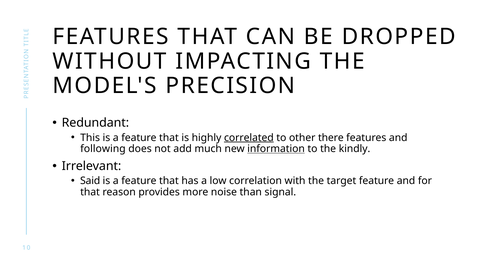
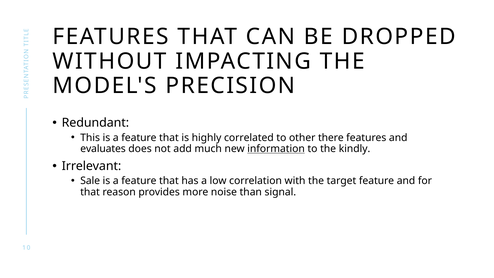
correlated underline: present -> none
following: following -> evaluates
Said: Said -> Sale
